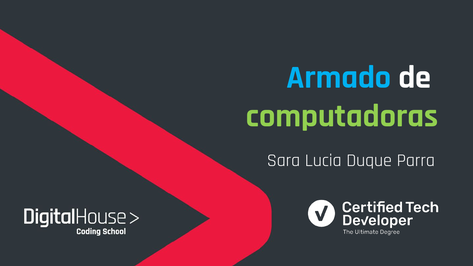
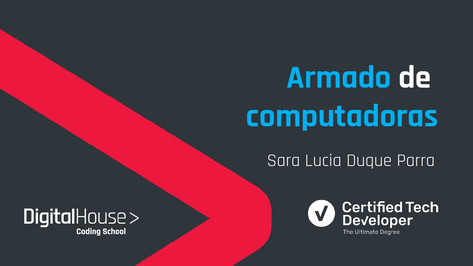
computadoras colour: light green -> light blue
